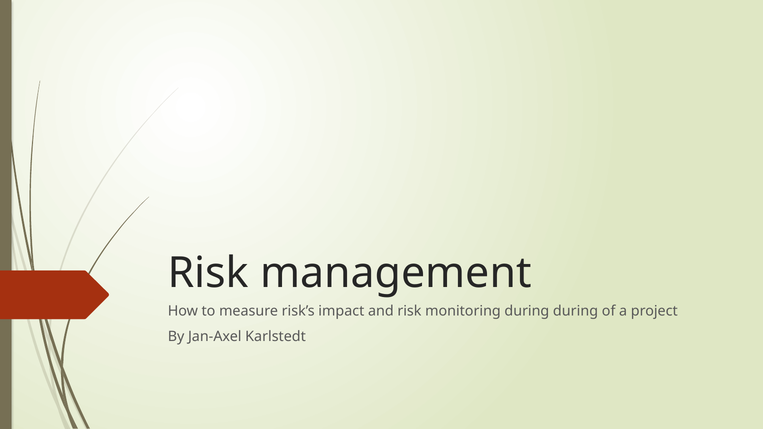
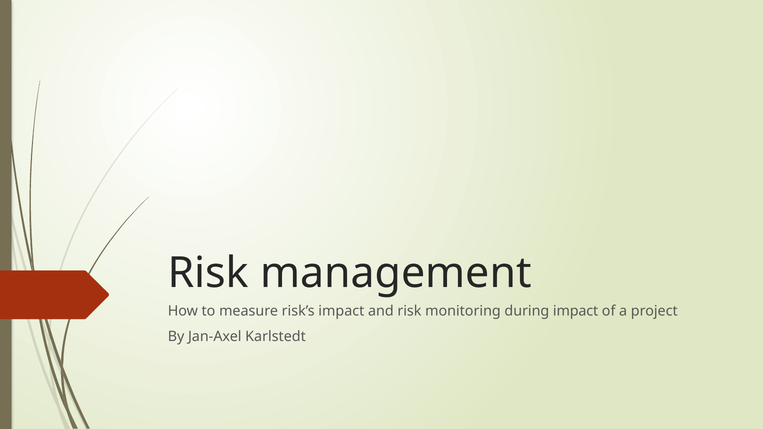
during during: during -> impact
